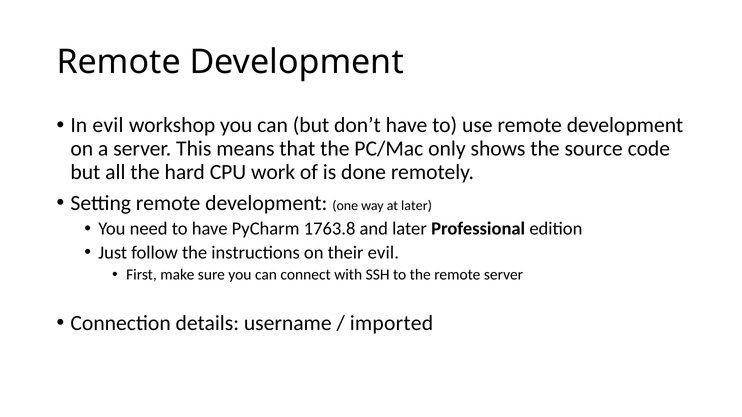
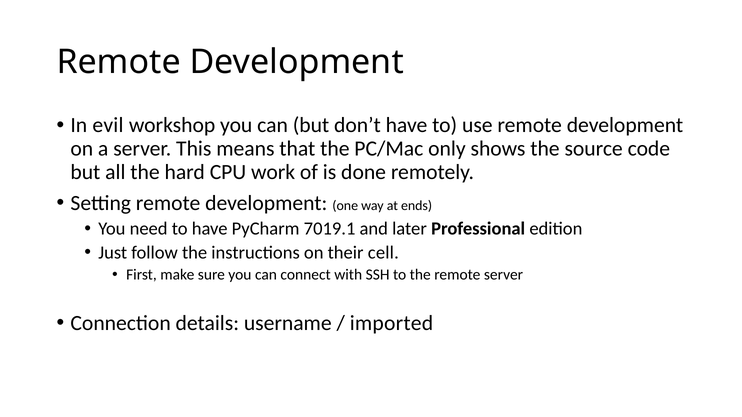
at later: later -> ends
1763.8: 1763.8 -> 7019.1
their evil: evil -> cell
